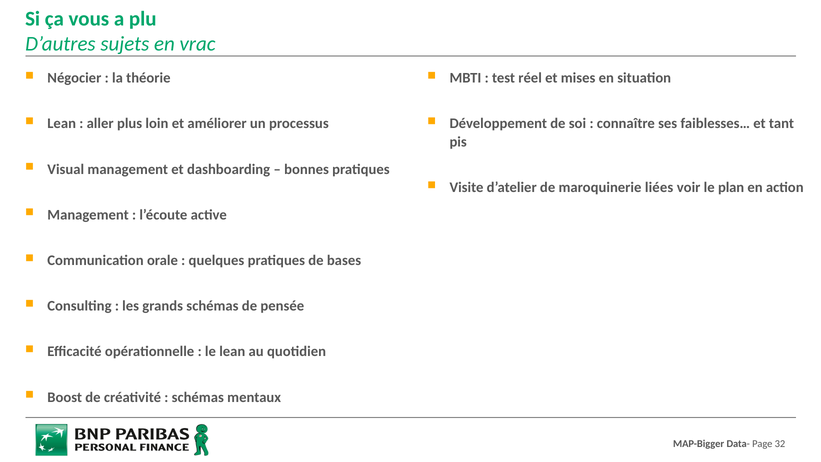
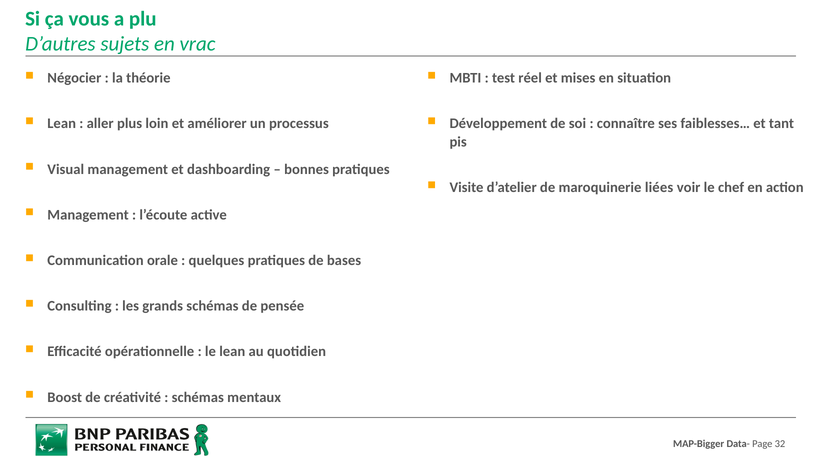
plan: plan -> chef
